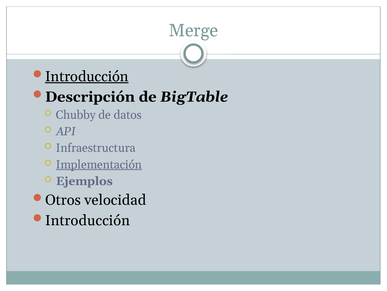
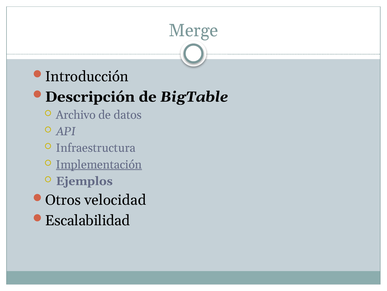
Introducción at (87, 76) underline: present -> none
Chubby: Chubby -> Archivo
Introducción at (87, 220): Introducción -> Escalabilidad
